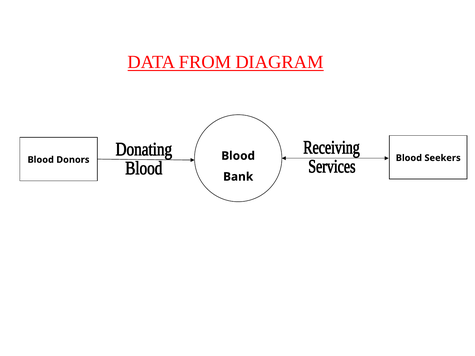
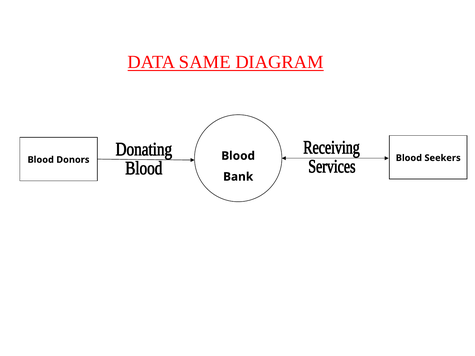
FROM: FROM -> SAME
